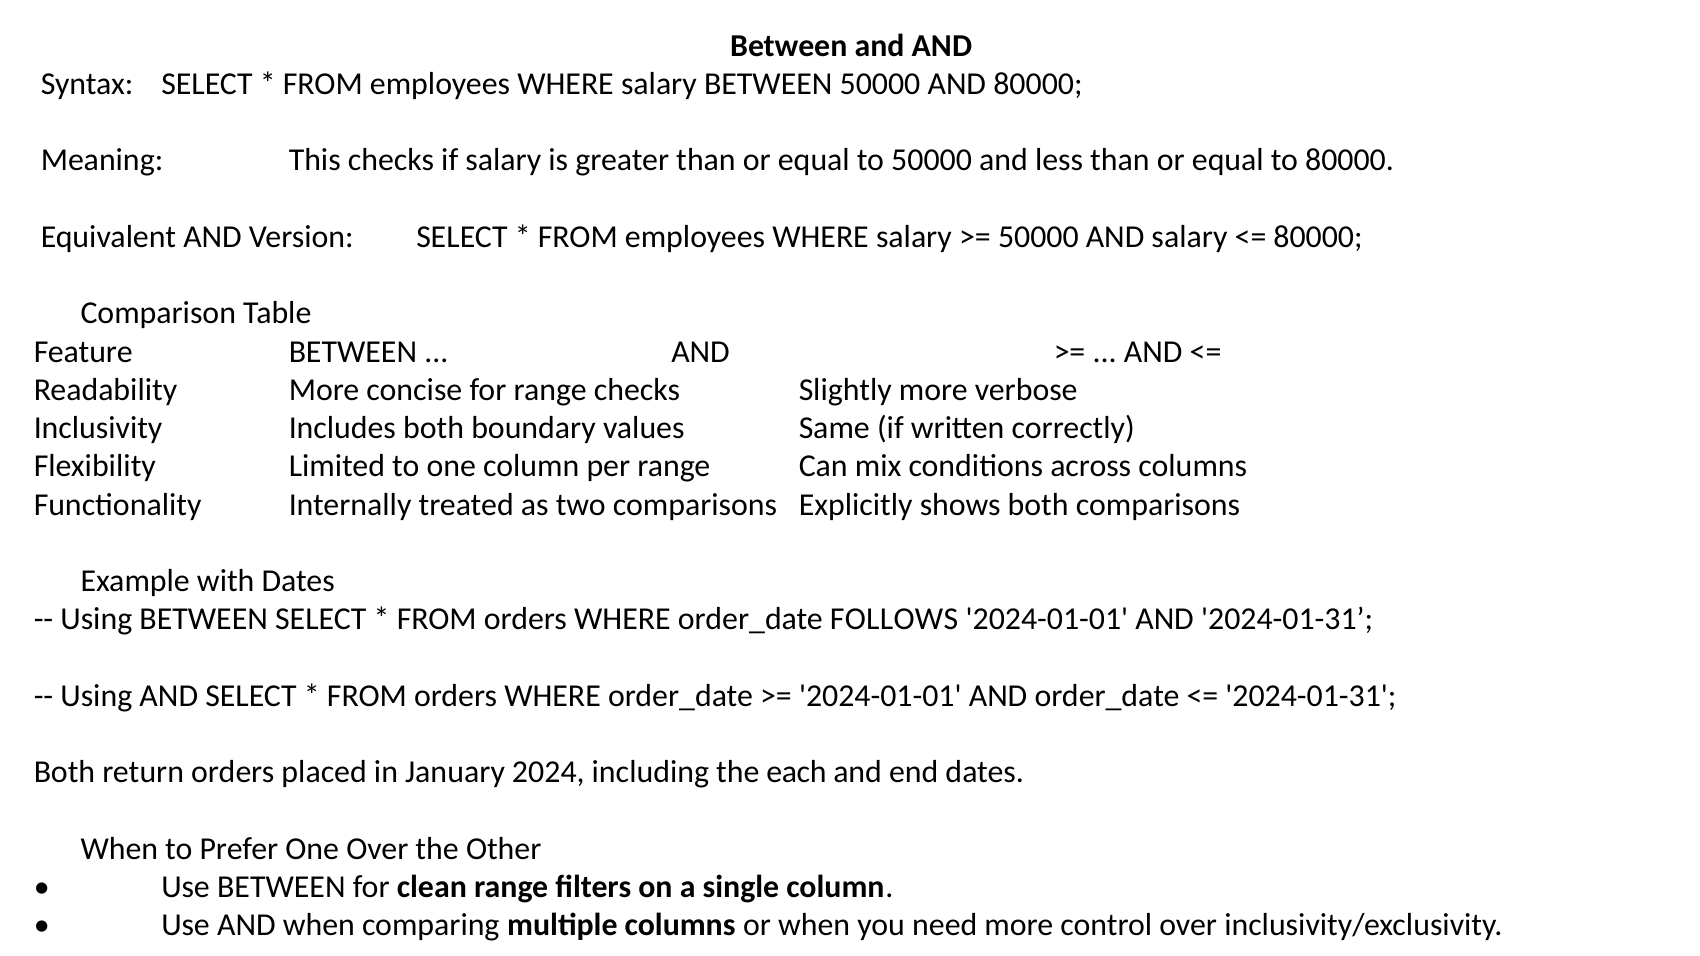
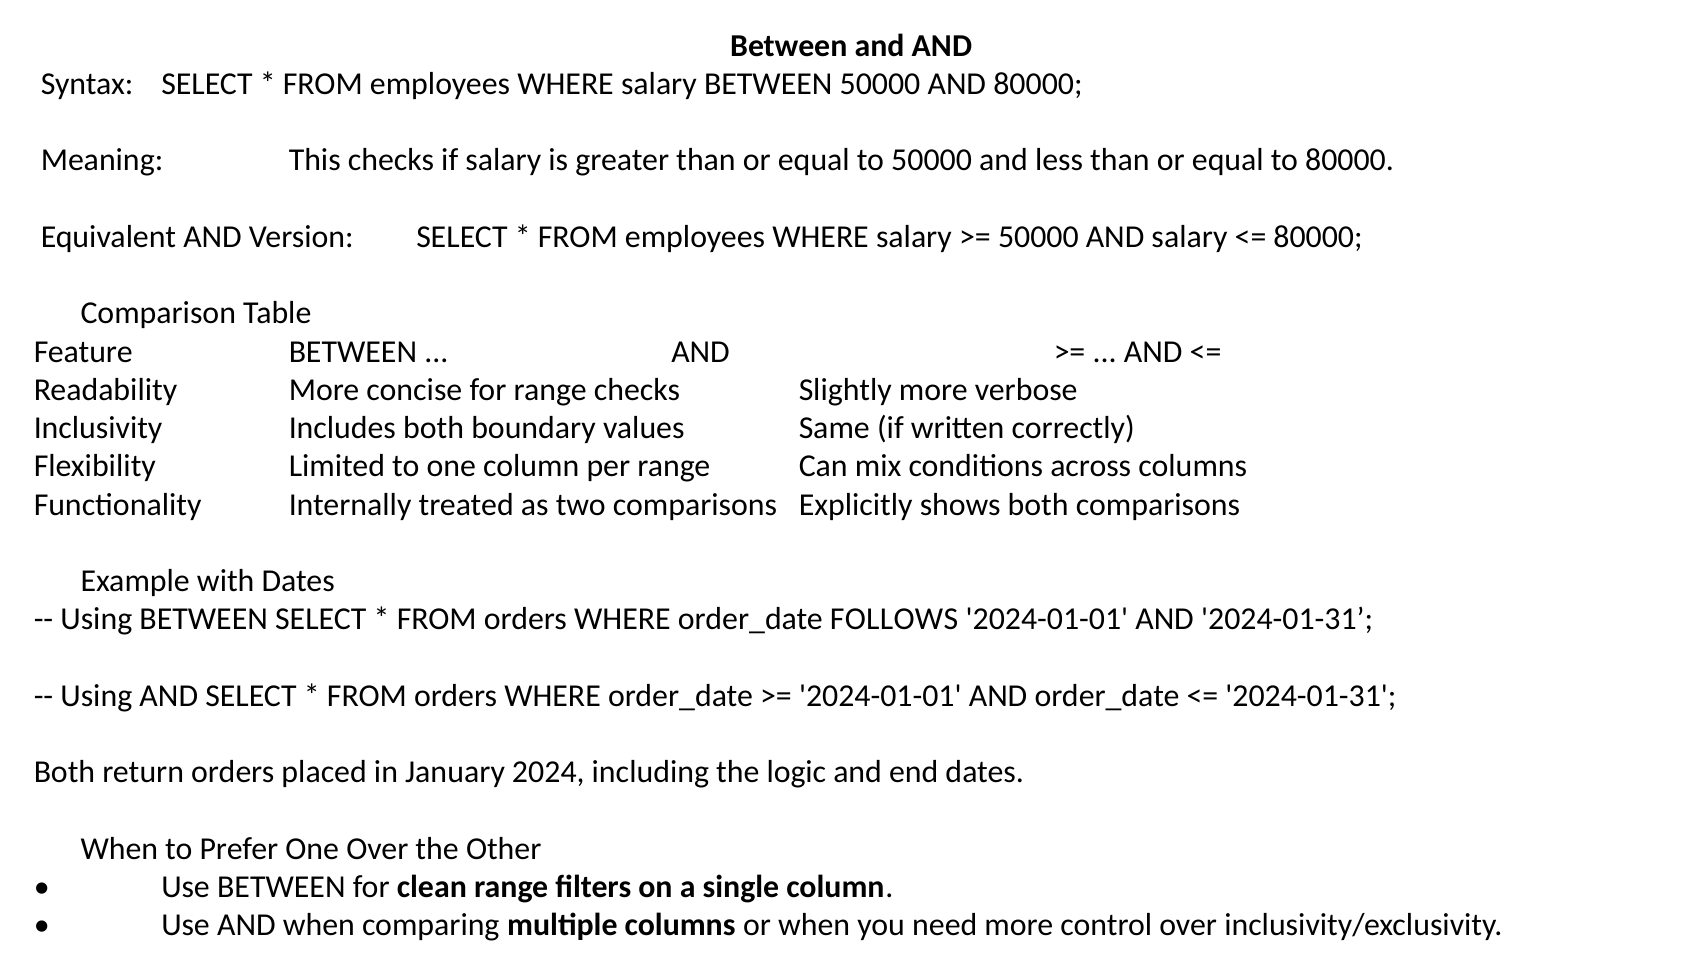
each: each -> logic
